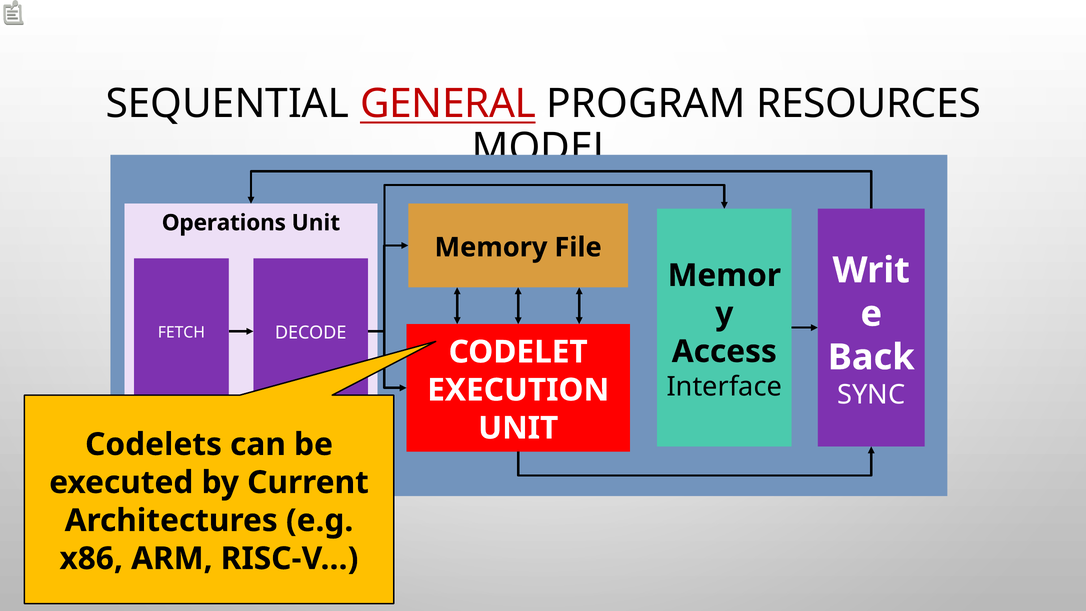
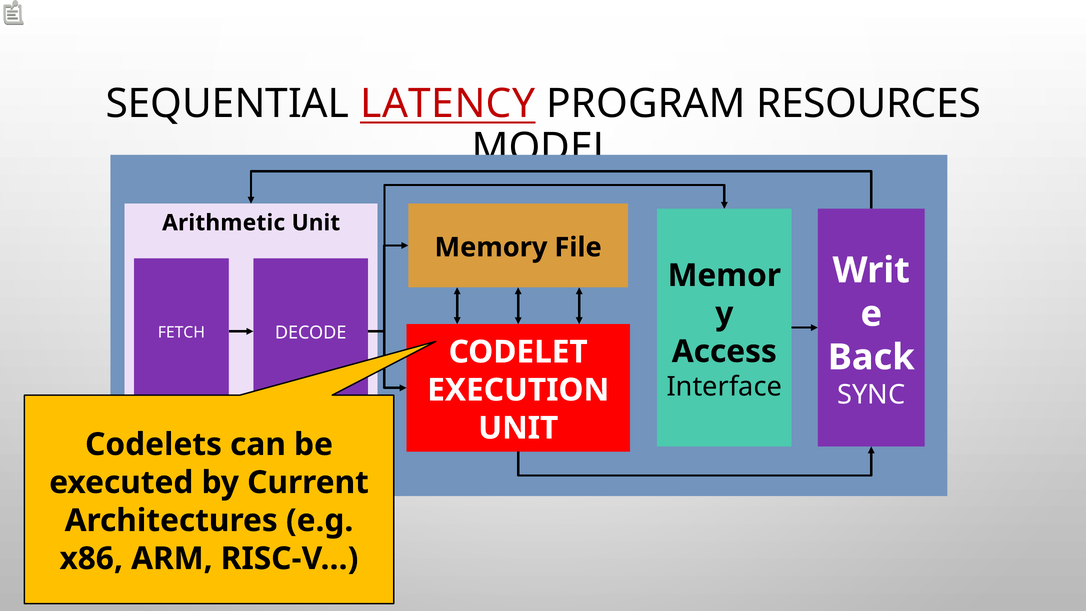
GENERAL: GENERAL -> LATENCY
Operations: Operations -> Arithmetic
